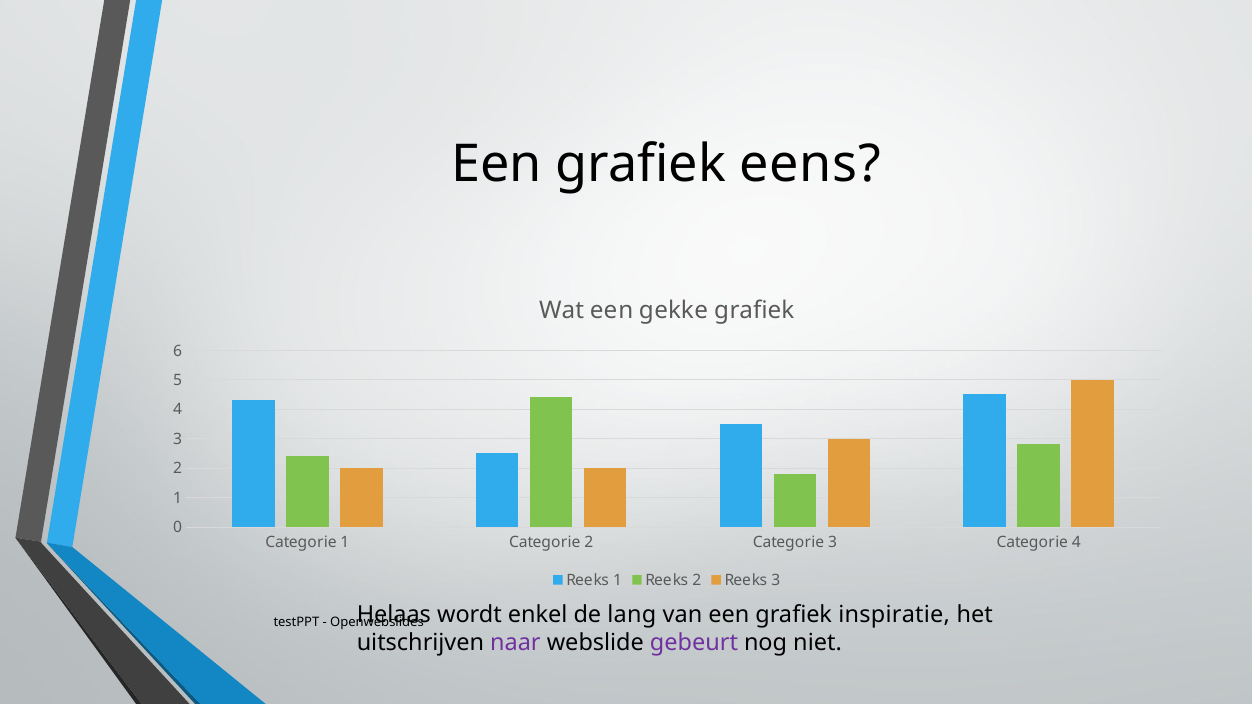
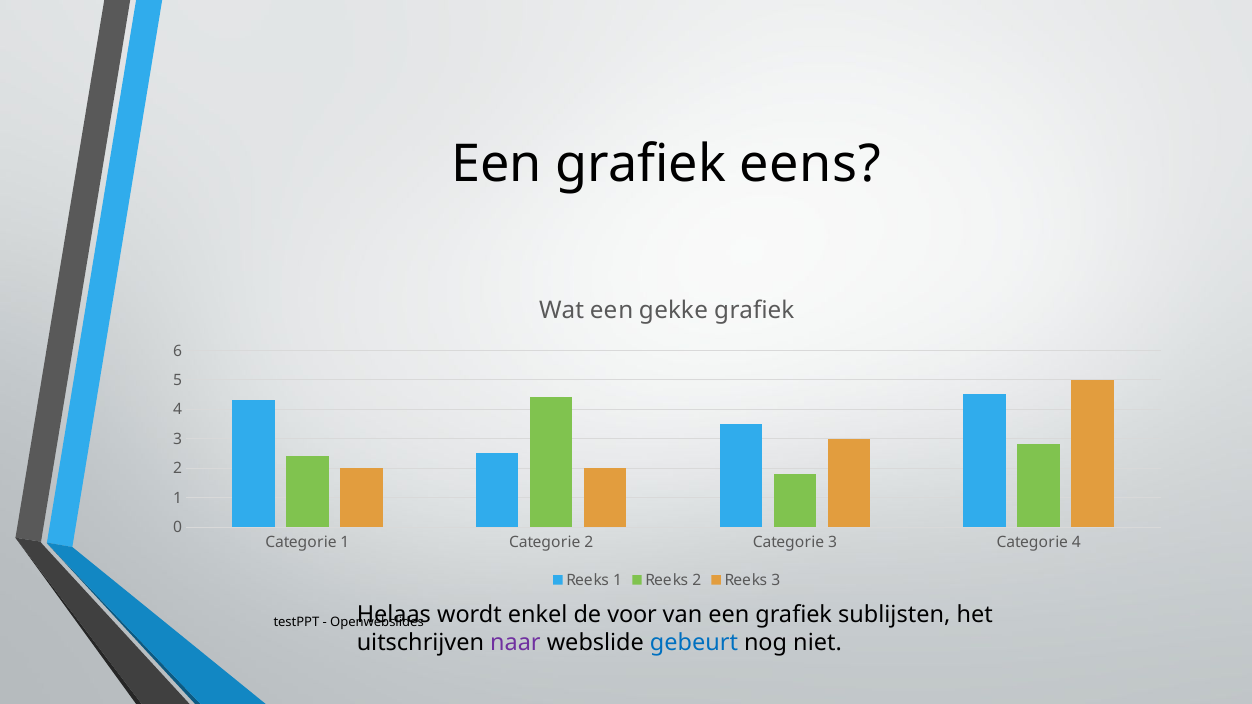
lang: lang -> voor
inspiratie: inspiratie -> sublijsten
gebeurt colour: purple -> blue
